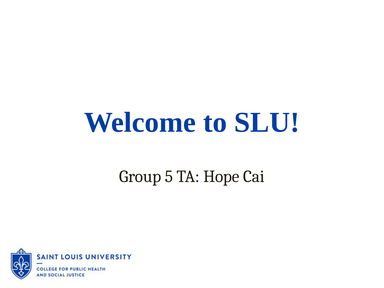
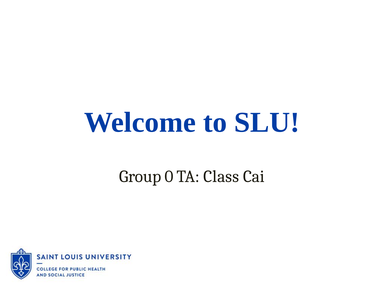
5: 5 -> 0
Hope: Hope -> Class
